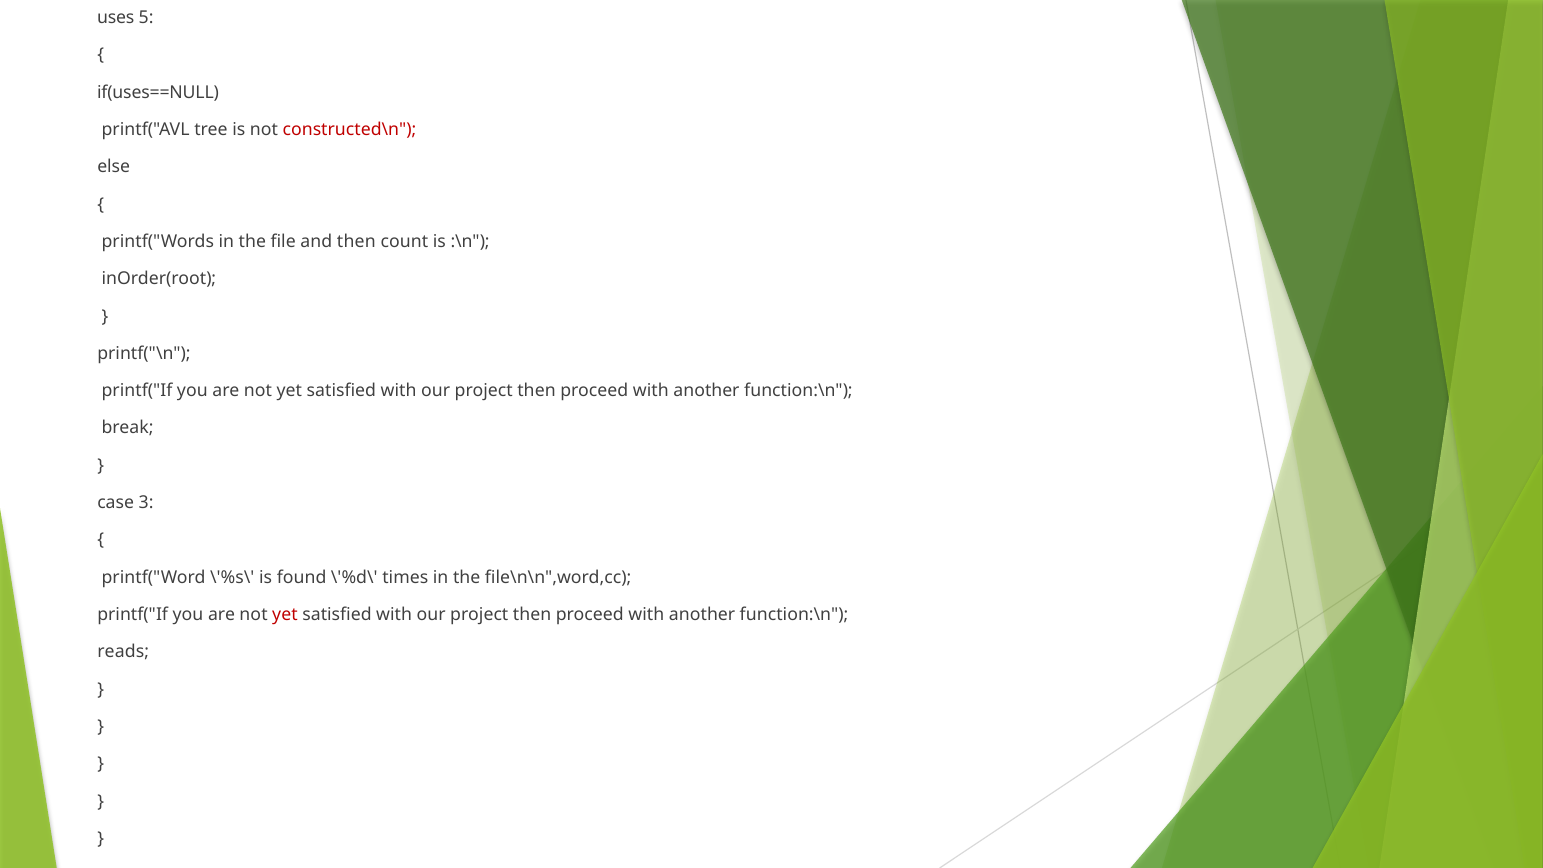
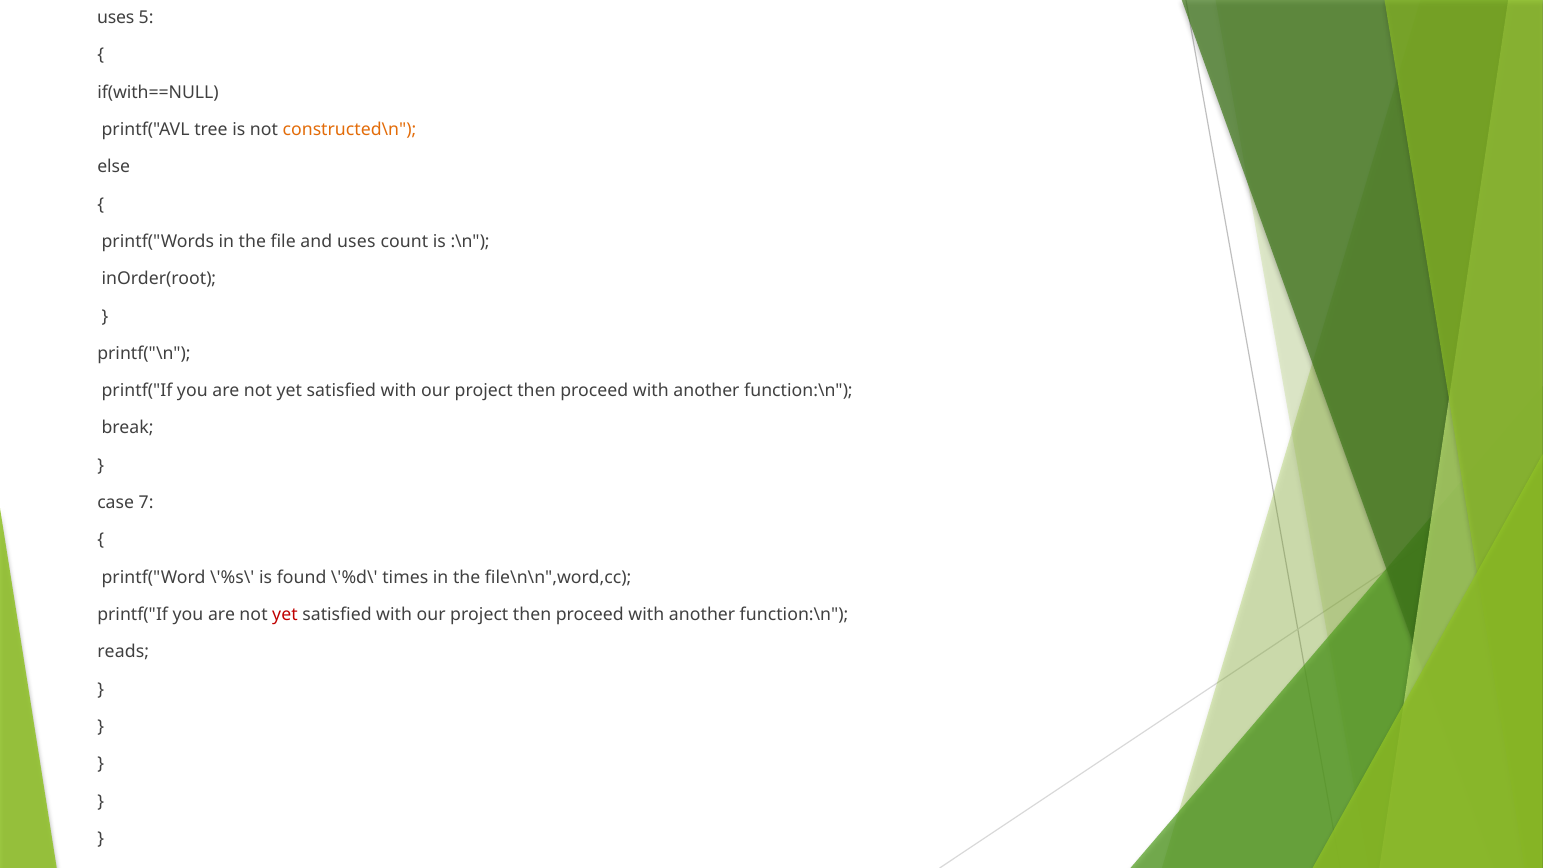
if(uses==NULL: if(uses==NULL -> if(with==NULL
constructed\n colour: red -> orange
and then: then -> uses
3: 3 -> 7
